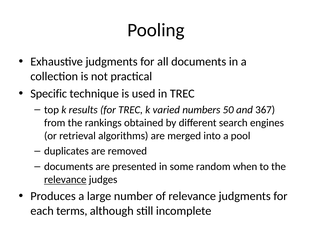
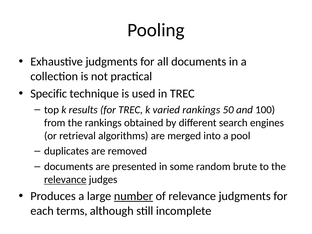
varied numbers: numbers -> rankings
367: 367 -> 100
when: when -> brute
number underline: none -> present
